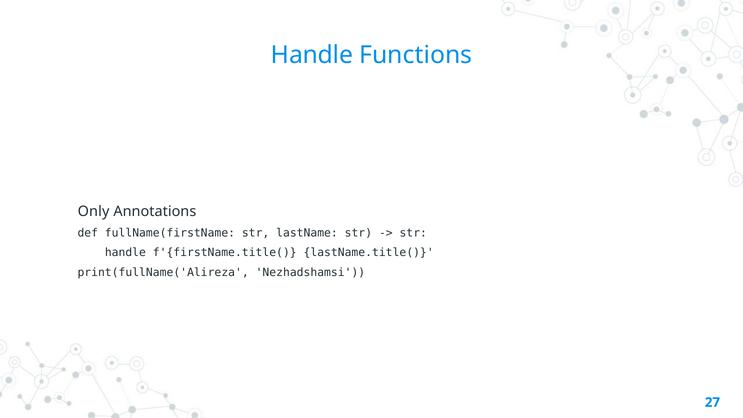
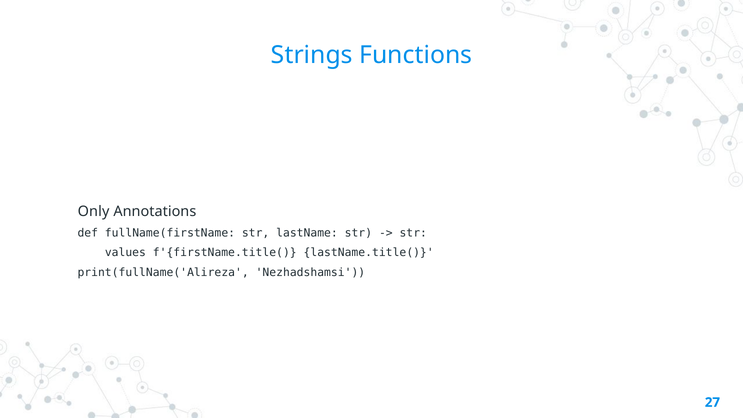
Handle at (312, 55): Handle -> Strings
handle at (125, 253): handle -> values
